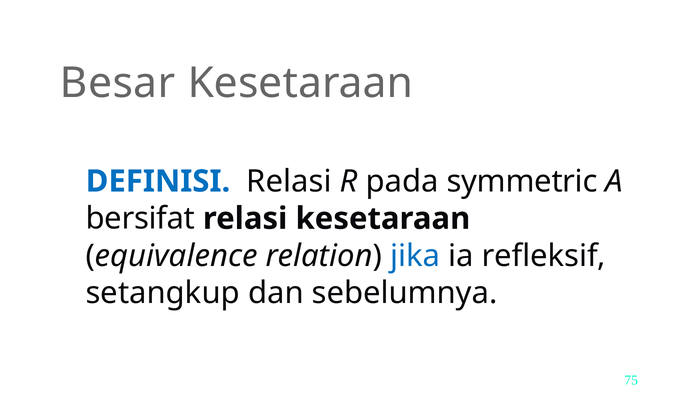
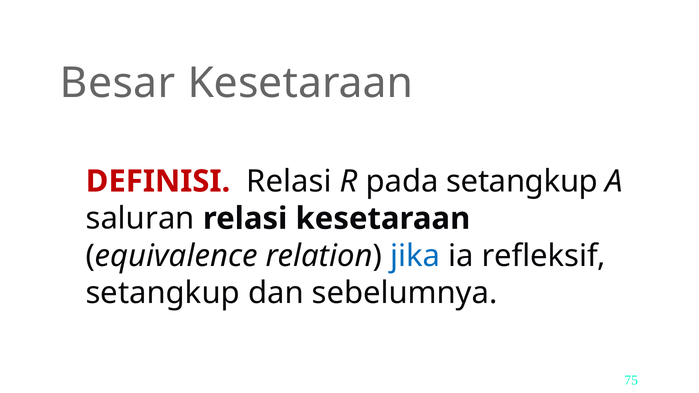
DEFINISI colour: blue -> red
pada symmetric: symmetric -> setangkup
bersifat: bersifat -> saluran
